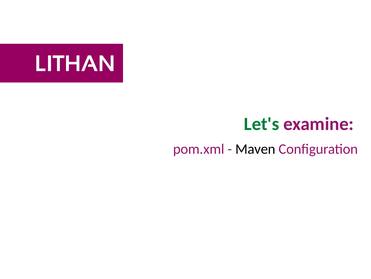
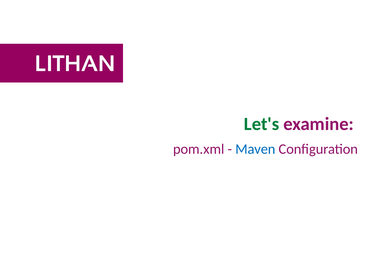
Maven colour: black -> blue
